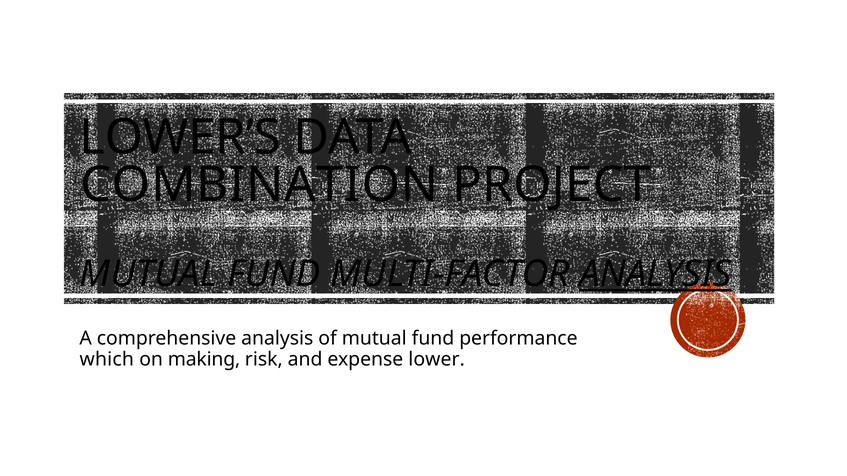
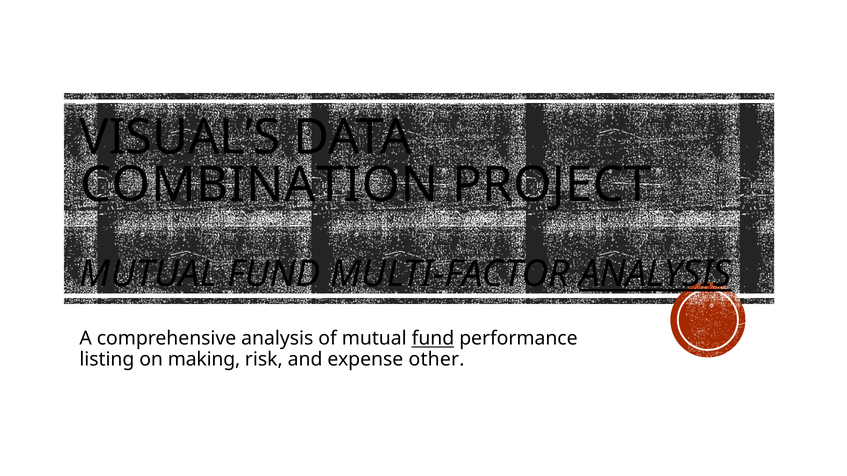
LOWER’S: LOWER’S -> VISUAL’S
fund at (433, 339) underline: none -> present
which: which -> listing
lower: lower -> other
